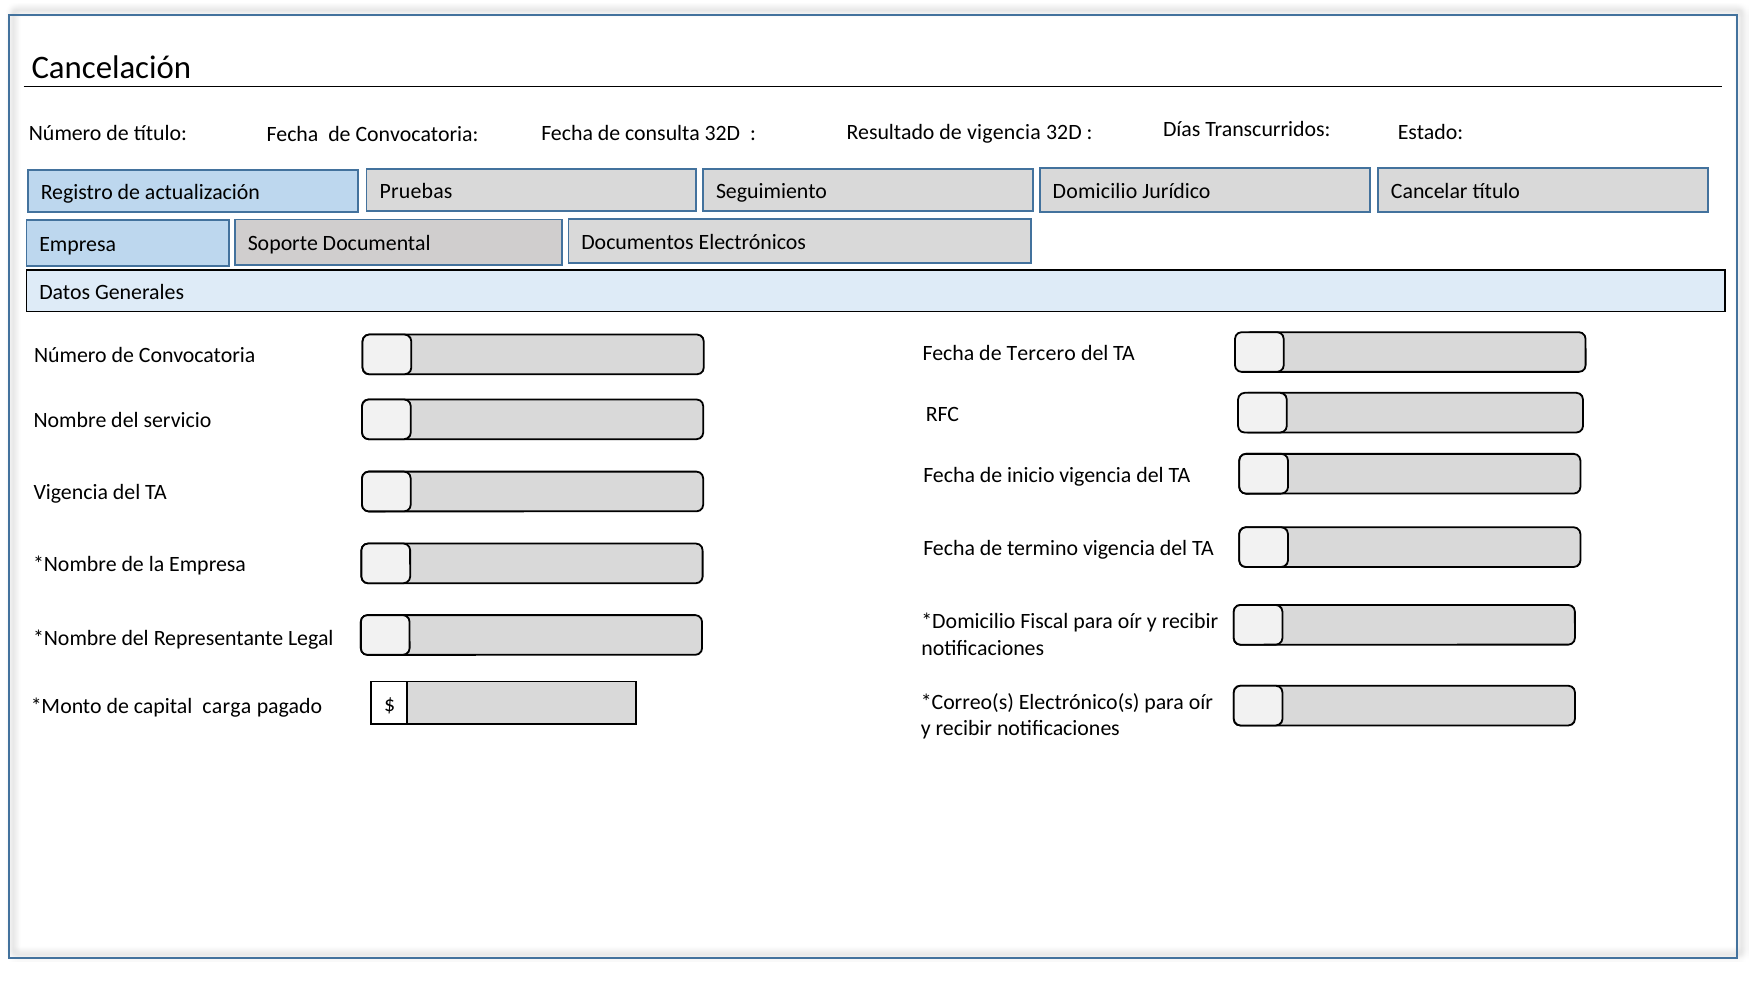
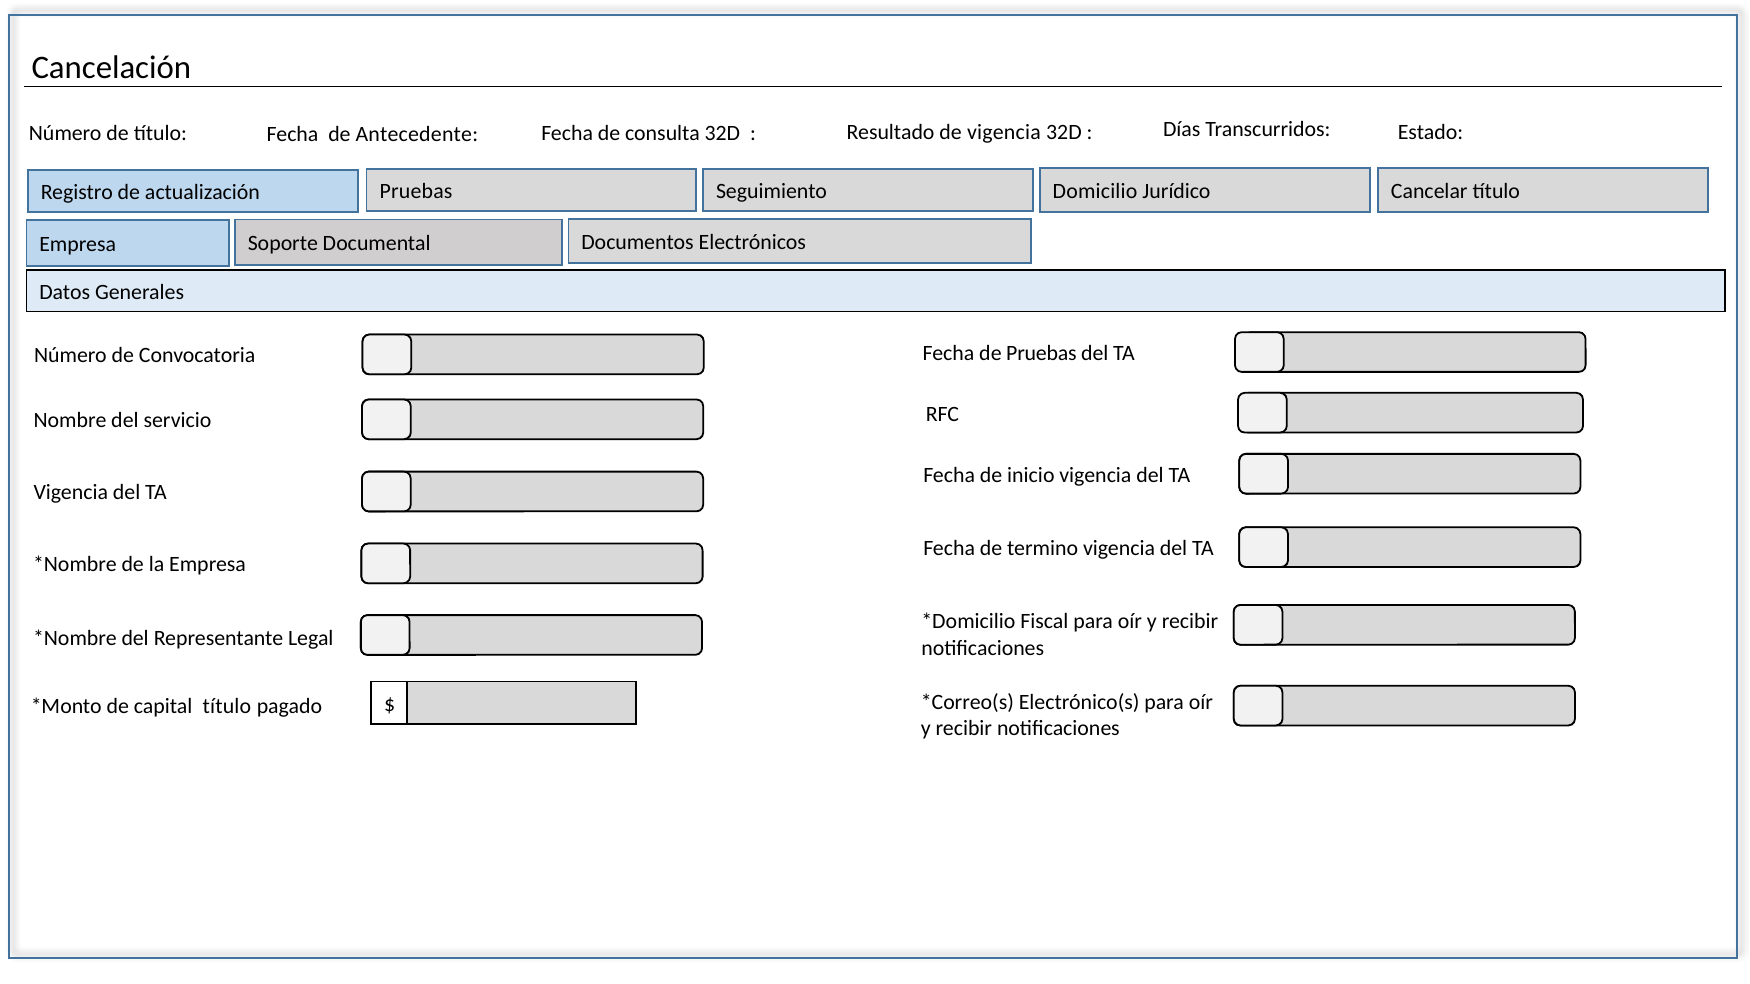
Fecha de Convocatoria: Convocatoria -> Antecedente
de Tercero: Tercero -> Pruebas
capital carga: carga -> título
